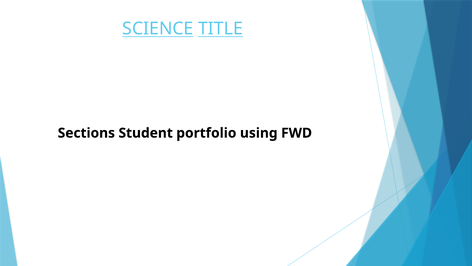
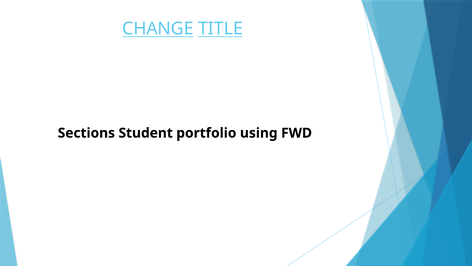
SCIENCE: SCIENCE -> CHANGE
